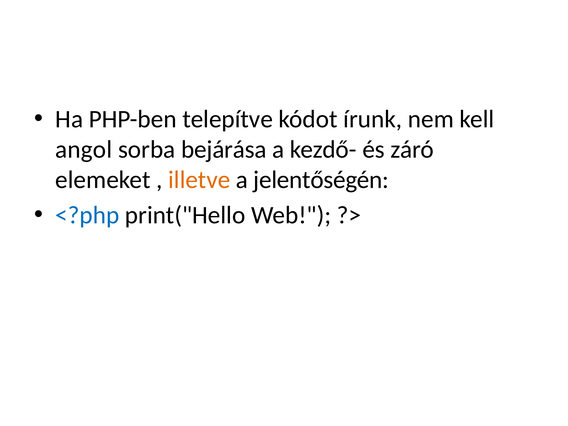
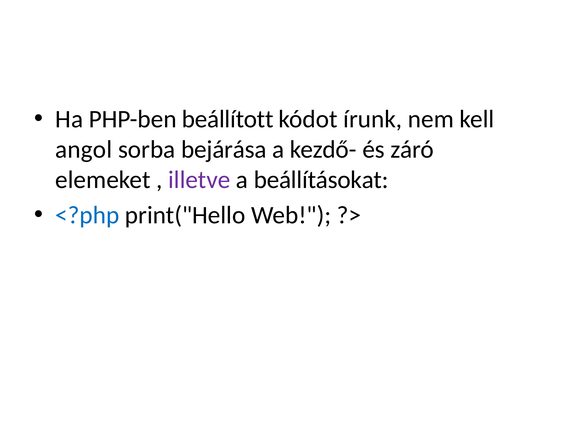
telepítve: telepítve -> beállított
illetve colour: orange -> purple
jelentőségén: jelentőségén -> beállításokat
